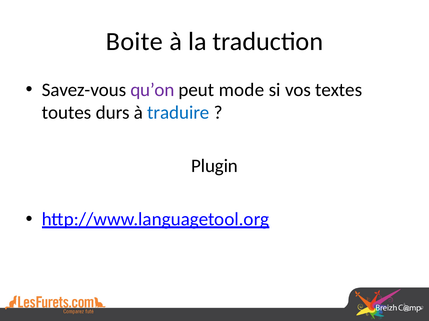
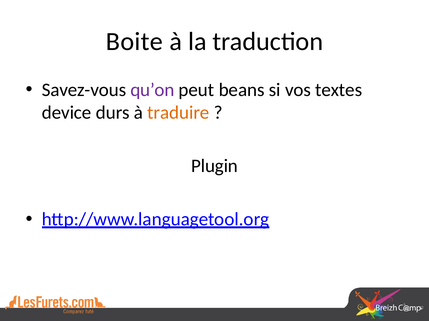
mode: mode -> beans
toutes: toutes -> device
traduire colour: blue -> orange
